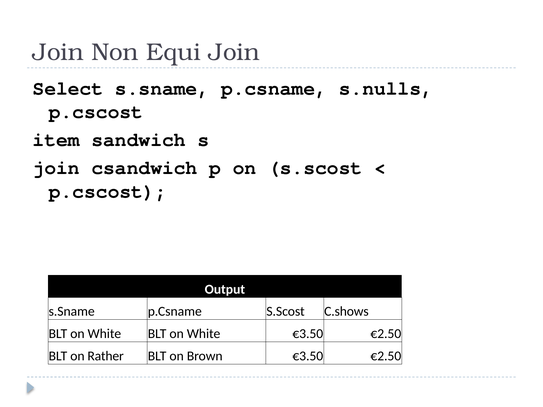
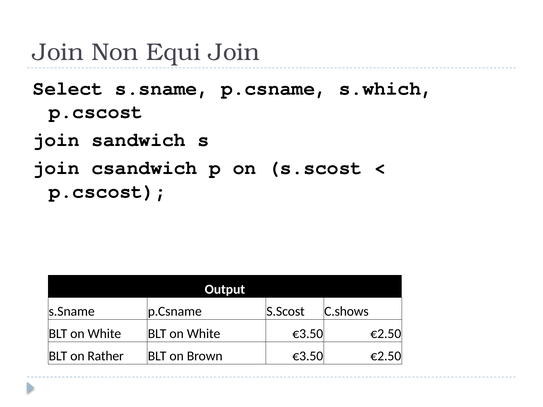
s.nulls: s.nulls -> s.which
item at (56, 140): item -> join
